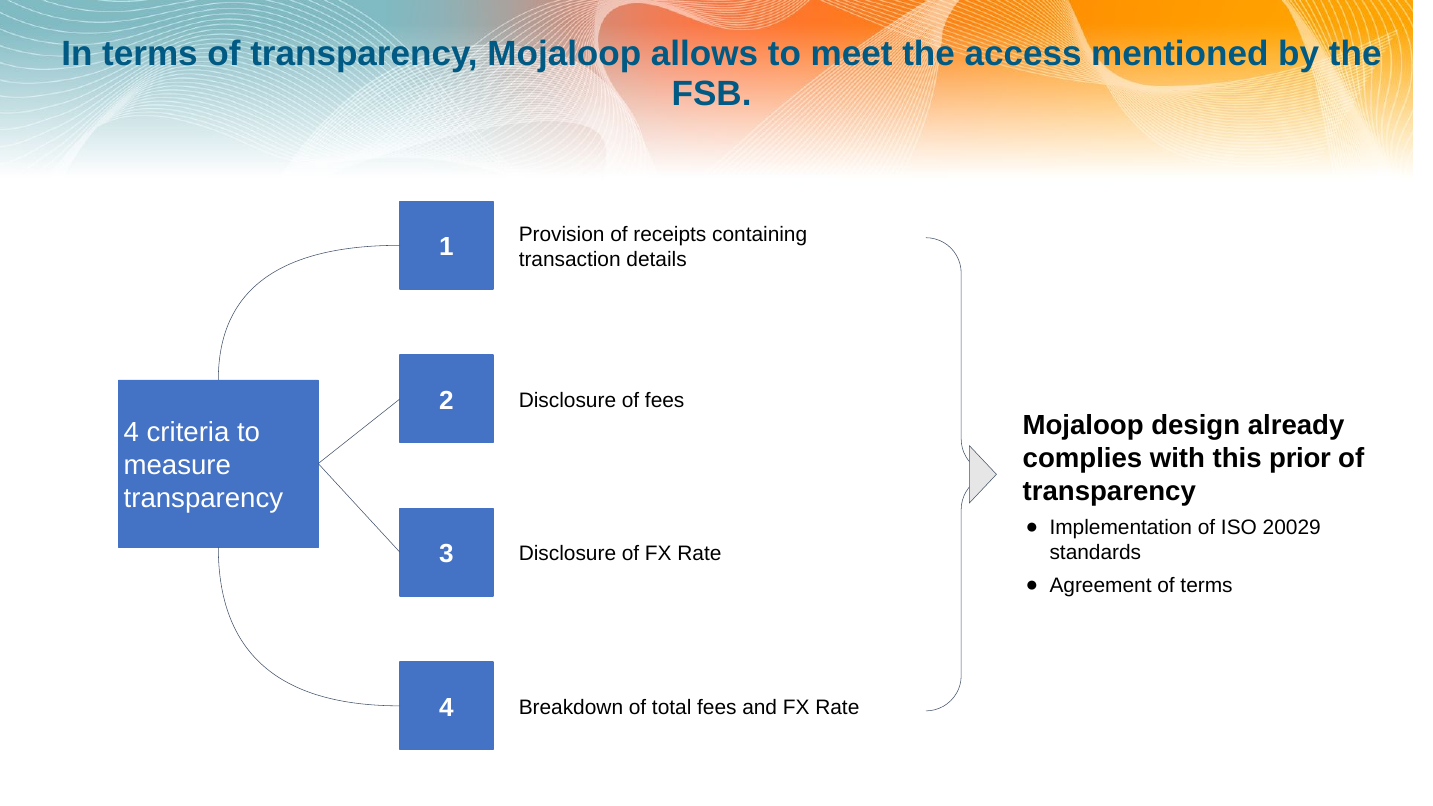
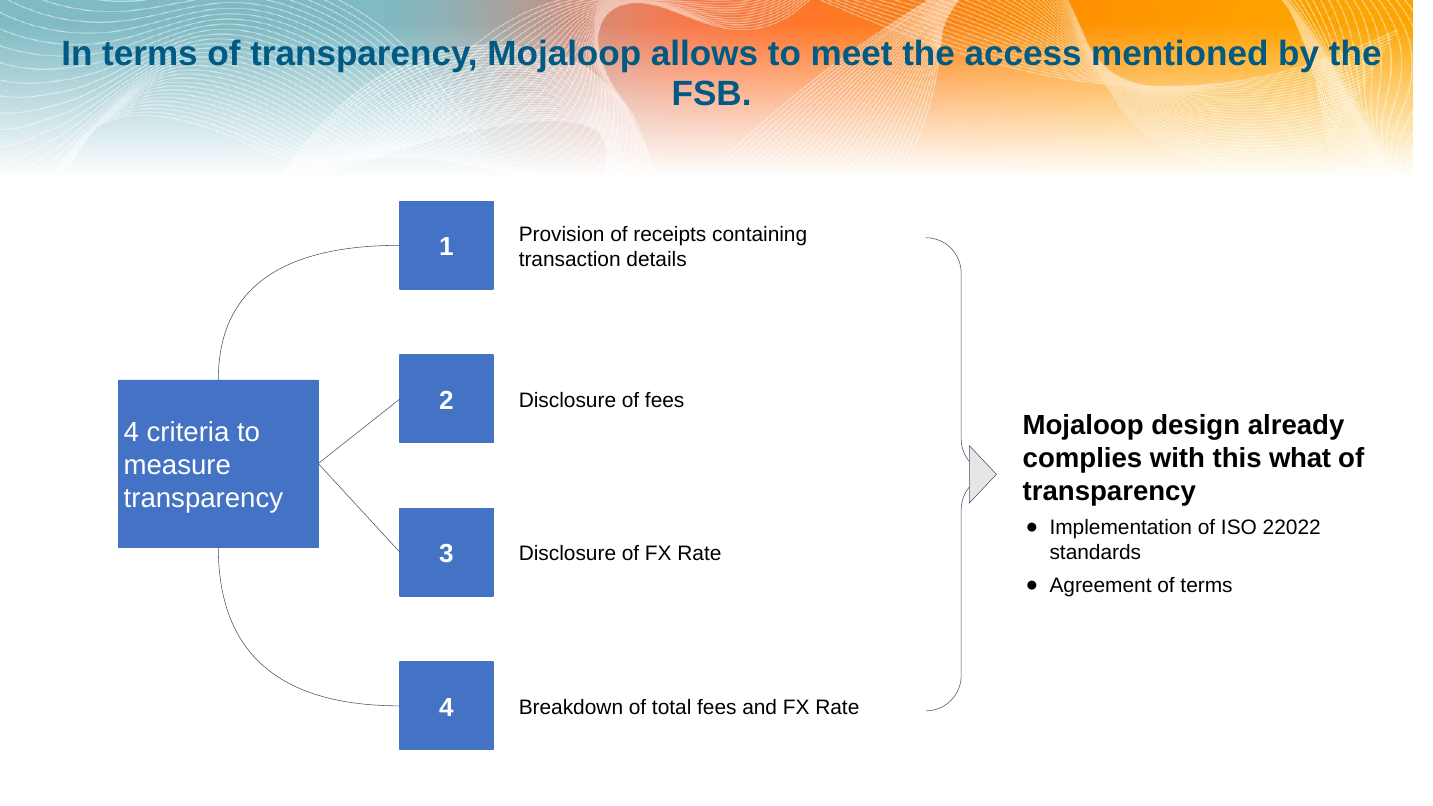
prior: prior -> what
20029: 20029 -> 22022
